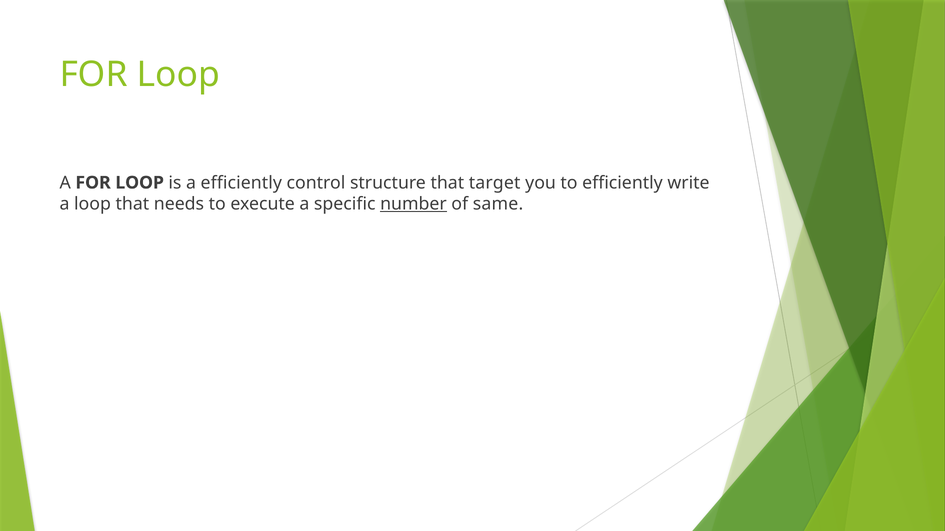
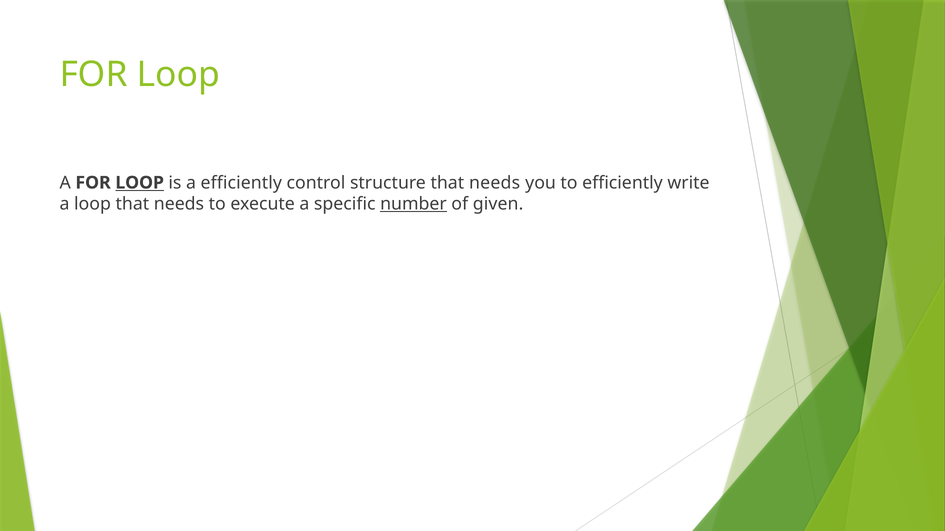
LOOP at (140, 183) underline: none -> present
structure that target: target -> needs
same: same -> given
